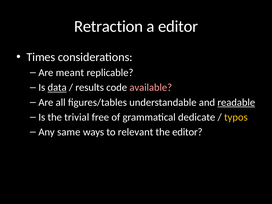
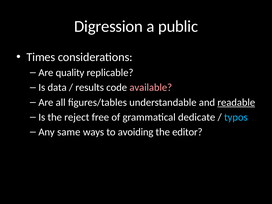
Retraction: Retraction -> Digression
a editor: editor -> public
meant: meant -> quality
data underline: present -> none
trivial: trivial -> reject
typos colour: yellow -> light blue
relevant: relevant -> avoiding
